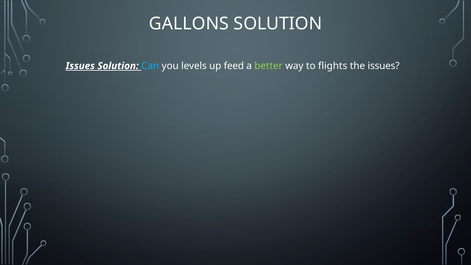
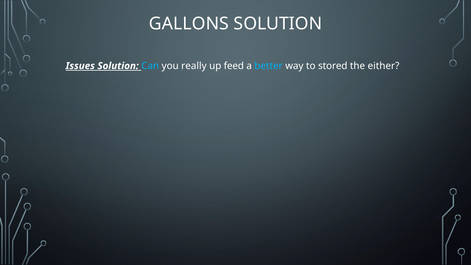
levels: levels -> really
better colour: light green -> light blue
flights: flights -> stored
the issues: issues -> either
